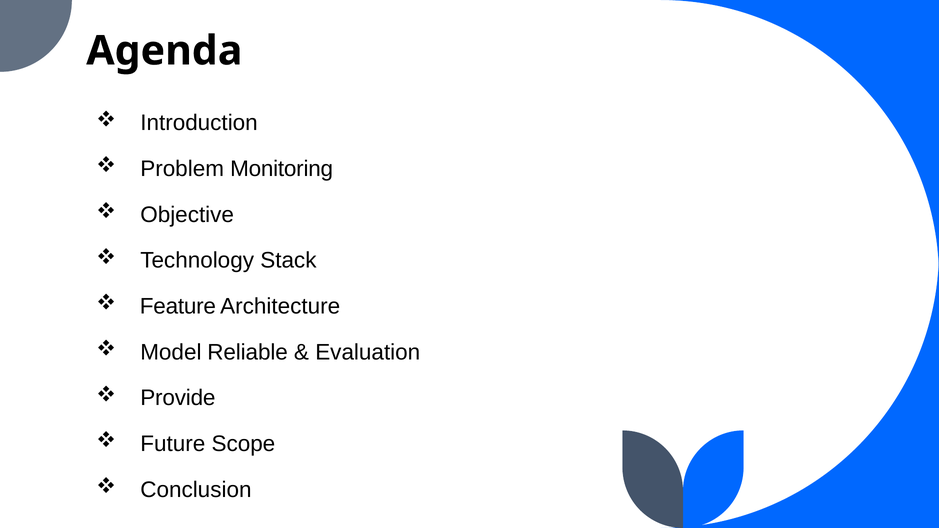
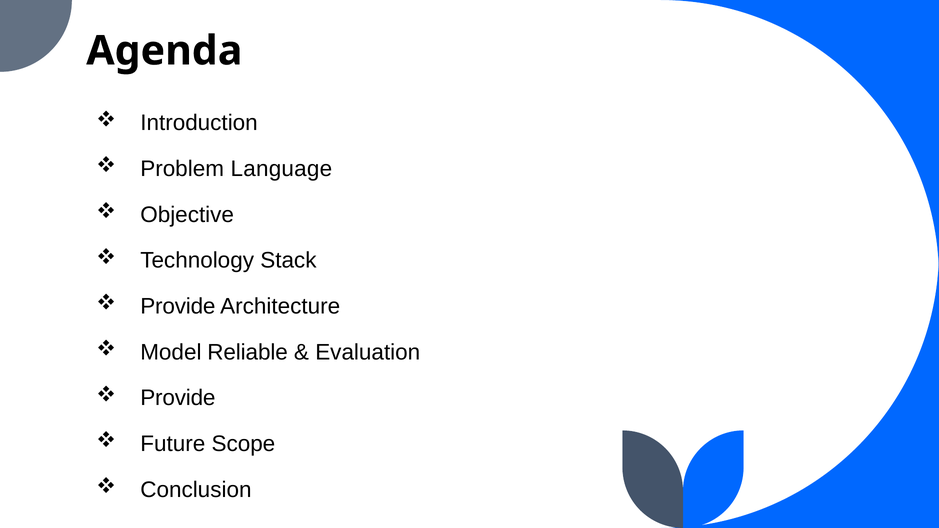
Monitoring: Monitoring -> Language
Feature at (178, 306): Feature -> Provide
